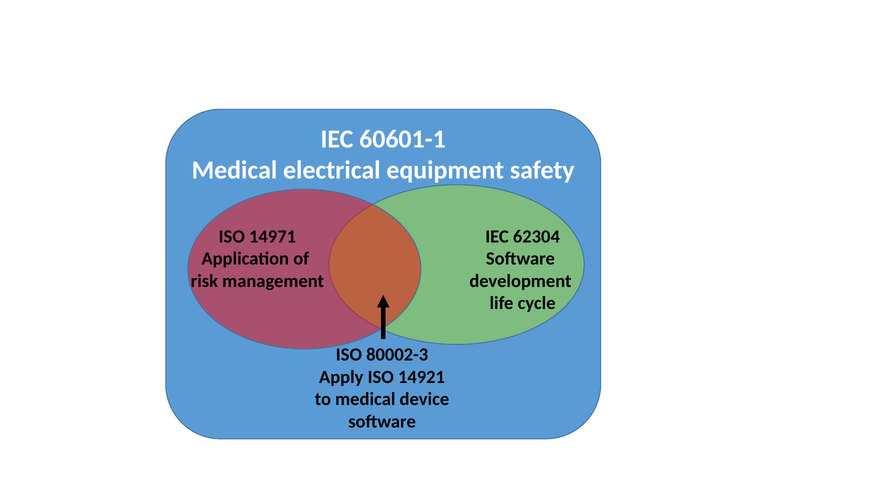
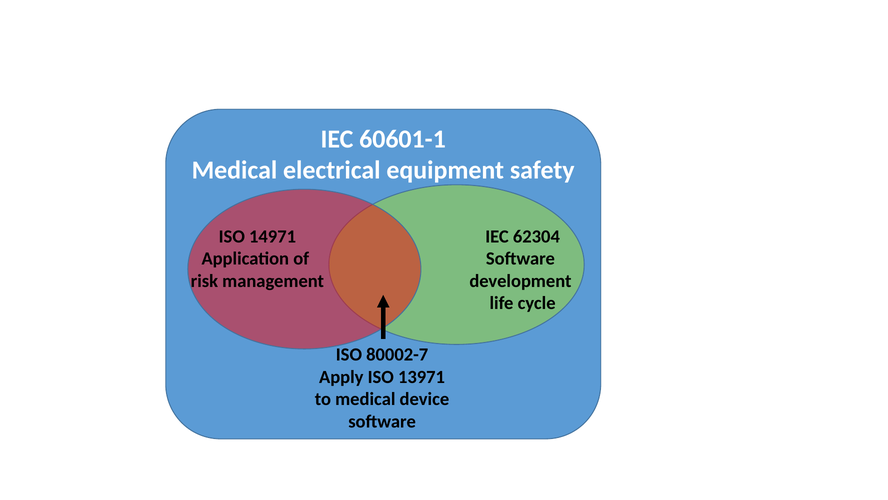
80002-3: 80002-3 -> 80002-7
14921: 14921 -> 13971
